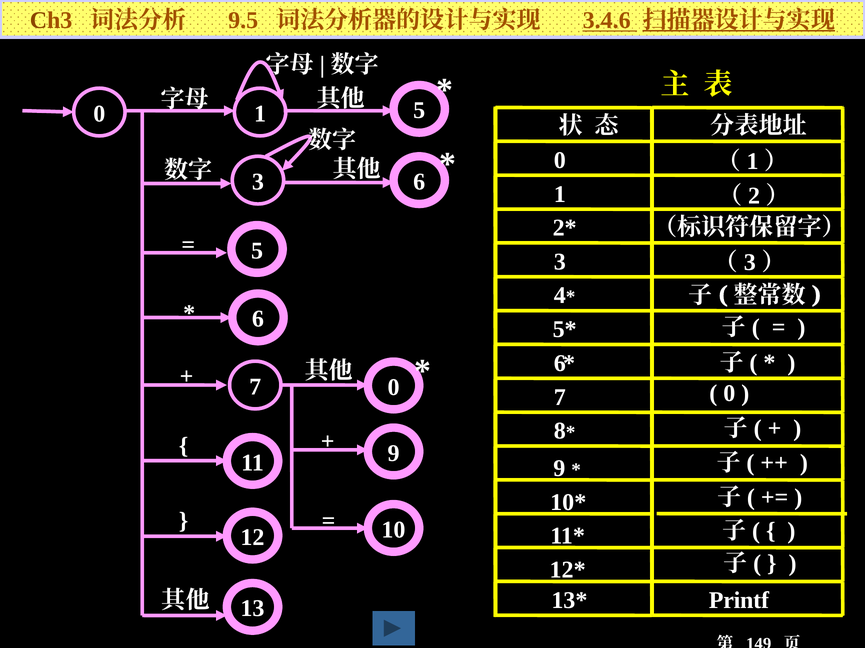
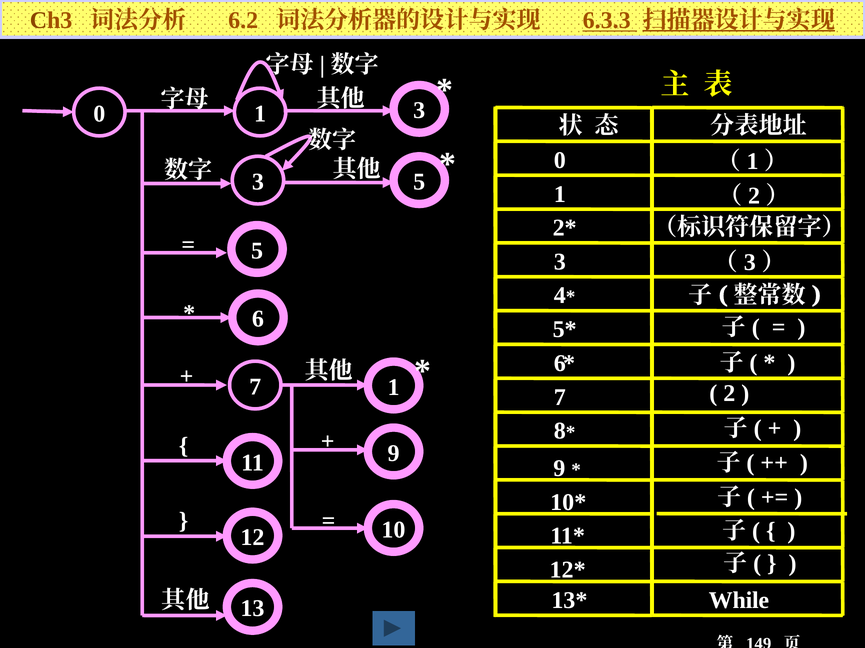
9.5: 9.5 -> 6.2
3.4.6: 3.4.6 -> 6.3.3
1 5: 5 -> 3
3 6: 6 -> 5
7 0: 0 -> 1
0 at (729, 394): 0 -> 2
Printf: Printf -> While
